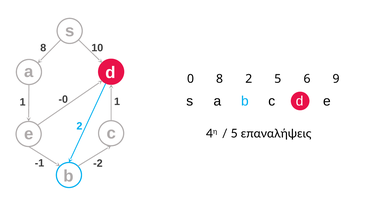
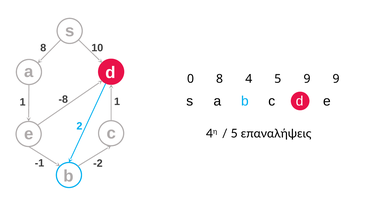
8 2: 2 -> 4
5 6: 6 -> 9
-0: -0 -> -8
